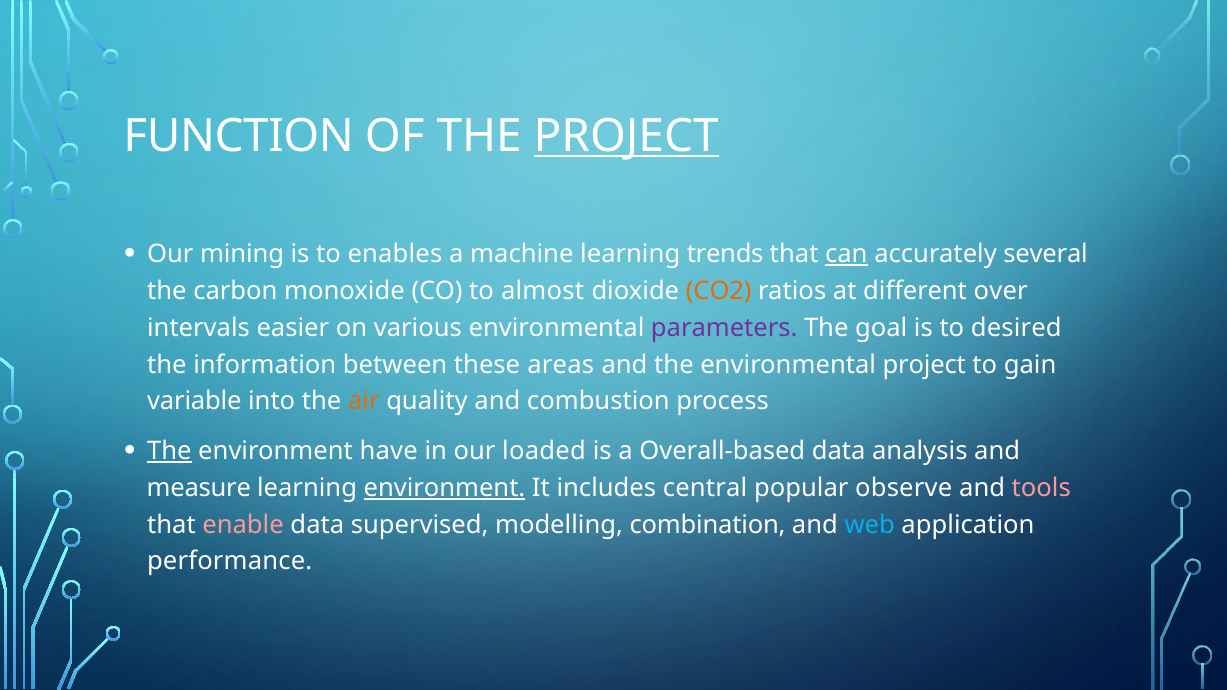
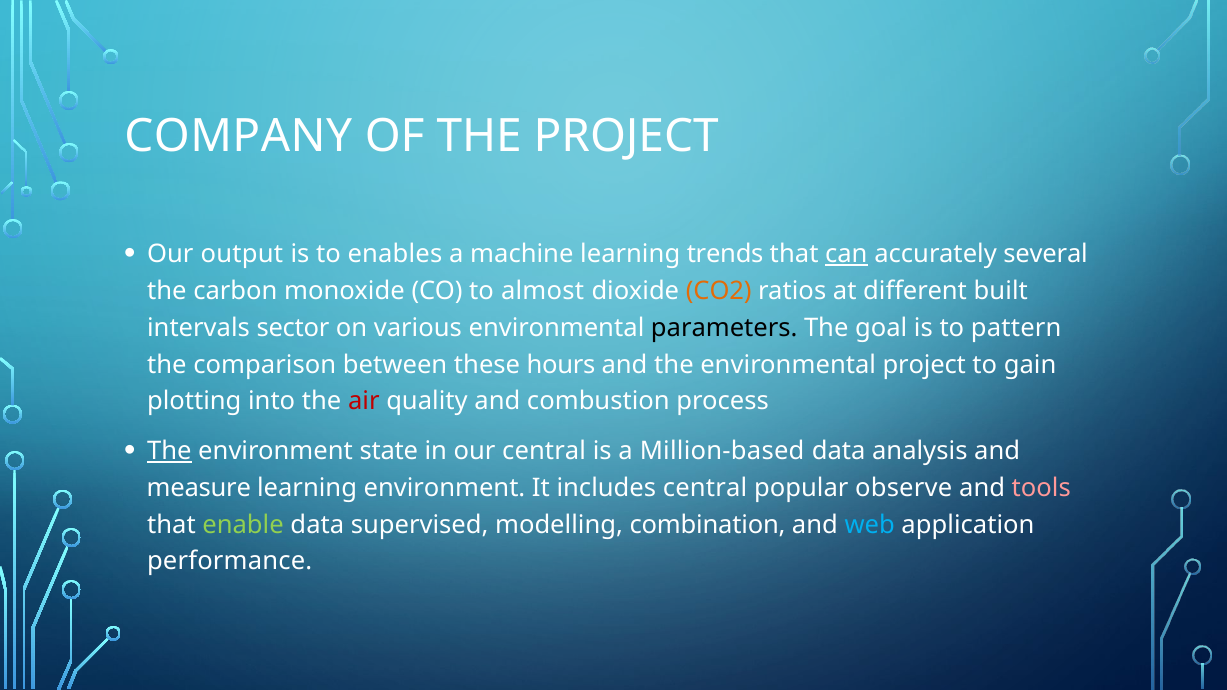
FUNCTION: FUNCTION -> COMPANY
PROJECT at (626, 136) underline: present -> none
mining: mining -> output
over: over -> built
easier: easier -> sector
parameters colour: purple -> black
desired: desired -> pattern
information: information -> comparison
areas: areas -> hours
variable: variable -> plotting
air colour: orange -> red
have: have -> state
our loaded: loaded -> central
Overall-based: Overall-based -> Million-based
environment at (444, 488) underline: present -> none
enable colour: pink -> light green
